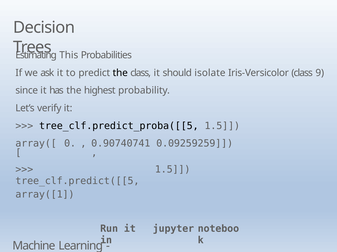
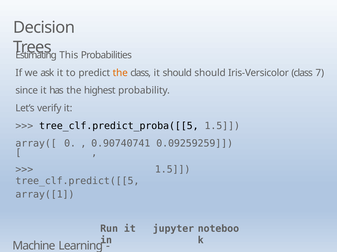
the at (120, 73) colour: black -> orange
should isolate: isolate -> should
9: 9 -> 7
